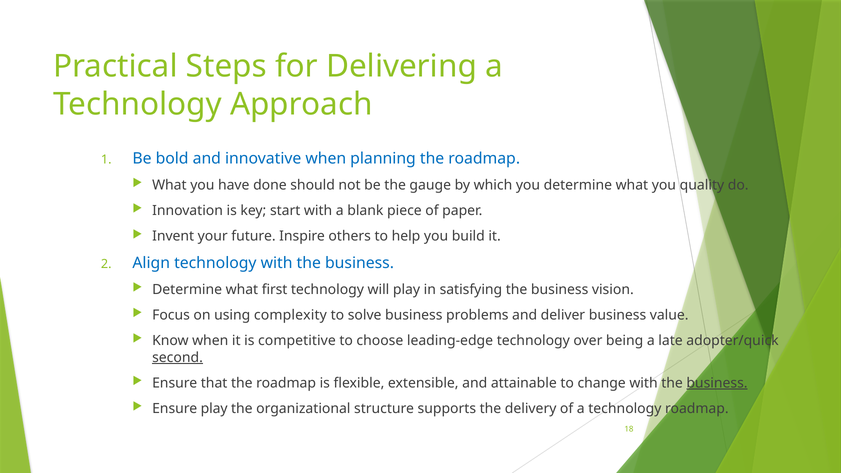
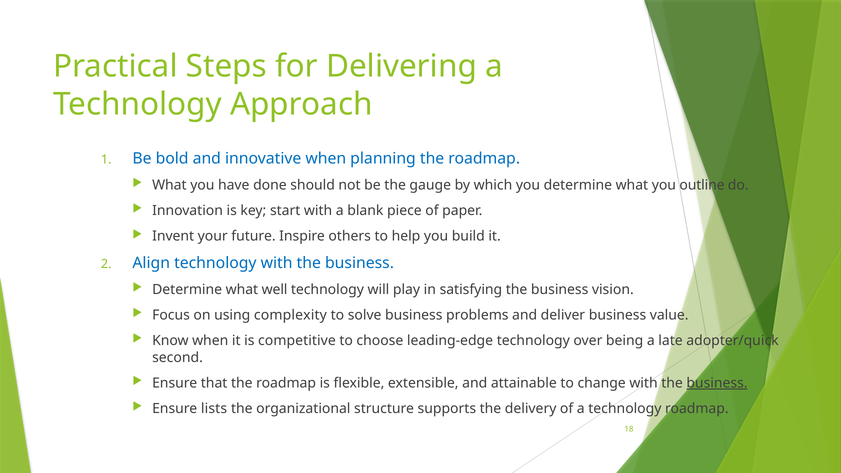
quality: quality -> outline
first: first -> well
second underline: present -> none
Ensure play: play -> lists
